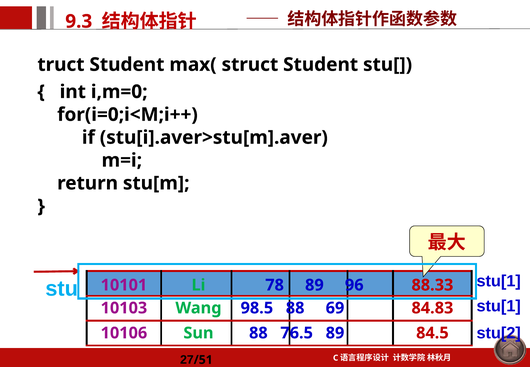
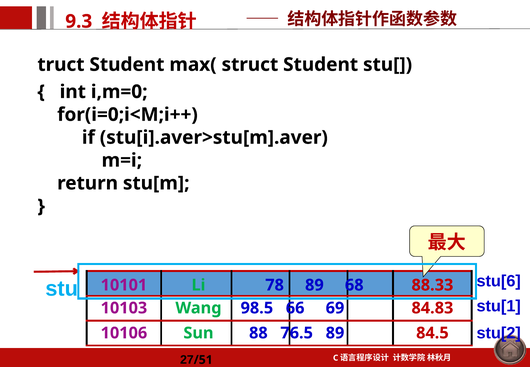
stu[1 at (499, 281): stu[1 -> stu[6
96: 96 -> 68
98.5 88: 88 -> 66
